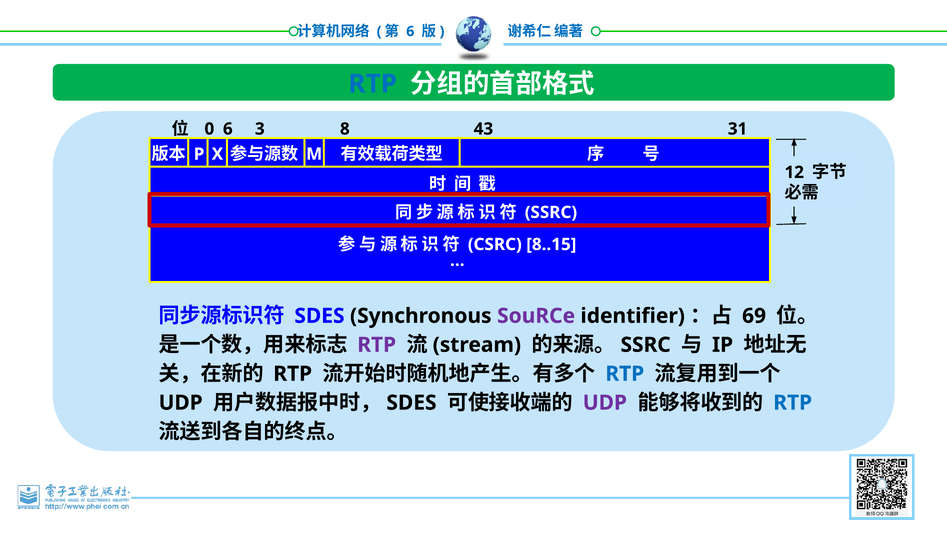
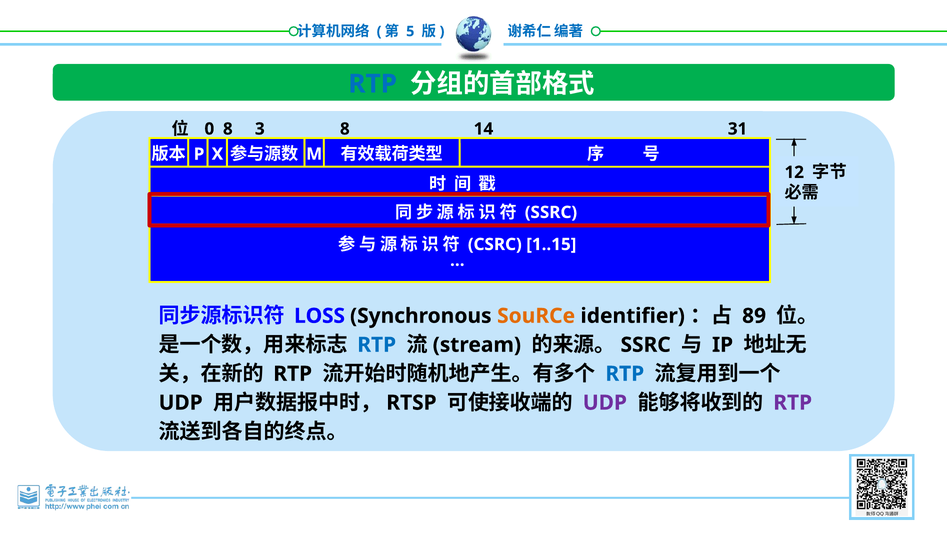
6 at (410, 31): 6 -> 5
0 6: 6 -> 8
43: 43 -> 14
8..15: 8..15 -> 1..15
SDES at (319, 316): SDES -> LOSS
SouRCe colour: purple -> orange
69: 69 -> 89
RTP at (377, 345) colour: purple -> blue
SDES at (411, 403): SDES -> RTSP
RTP at (793, 403) colour: blue -> purple
